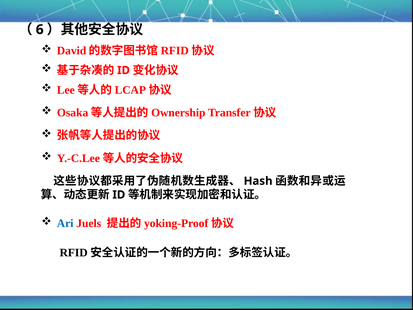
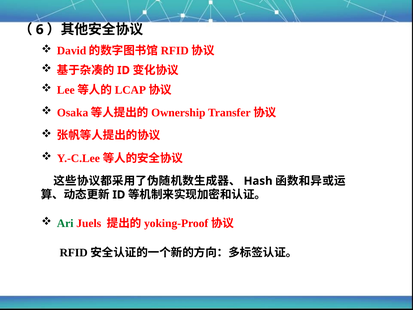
Ari colour: blue -> green
